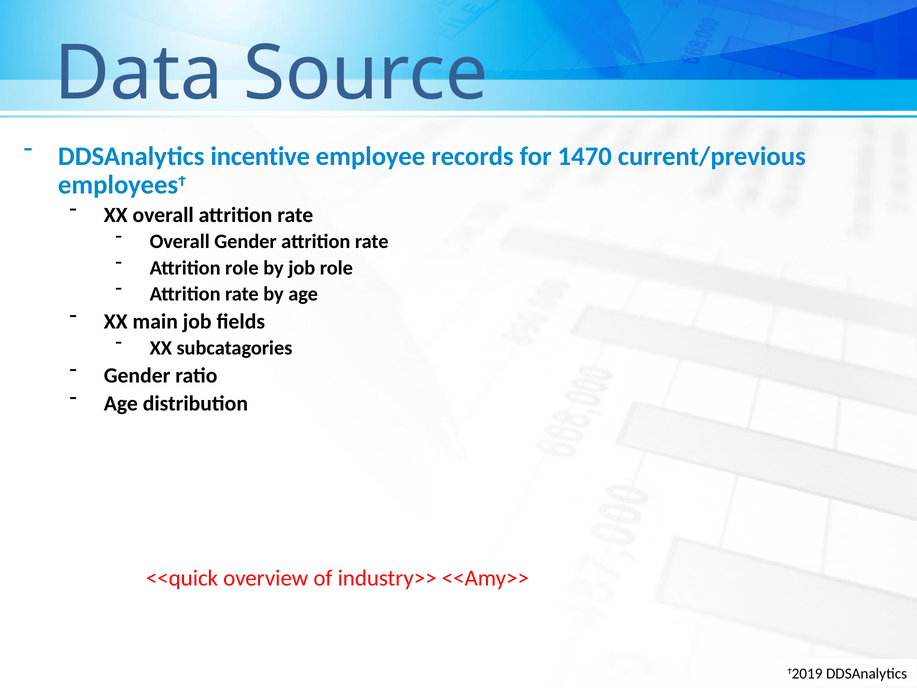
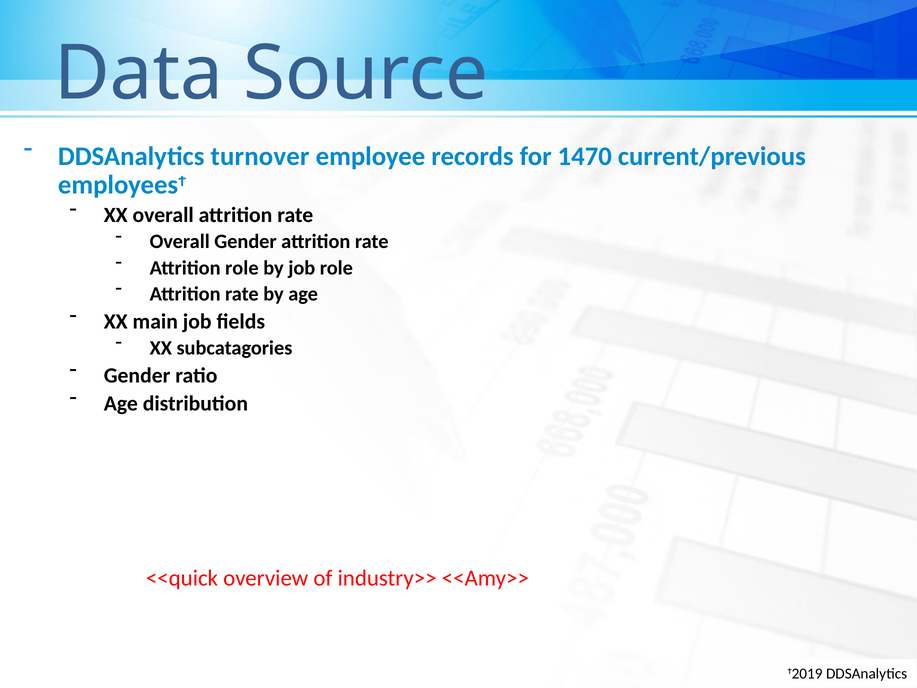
incentive: incentive -> turnover
